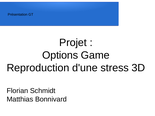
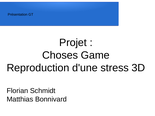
Options: Options -> Choses
